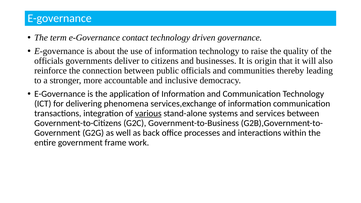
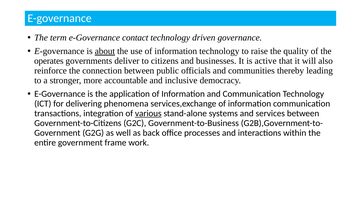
about underline: none -> present
officials at (49, 61): officials -> operates
origin: origin -> active
